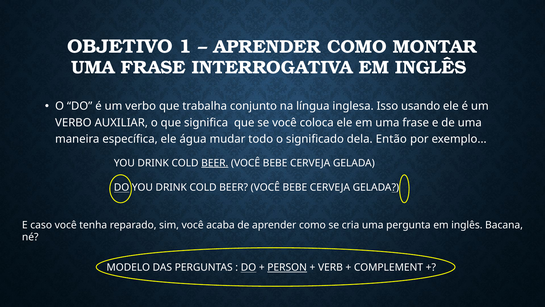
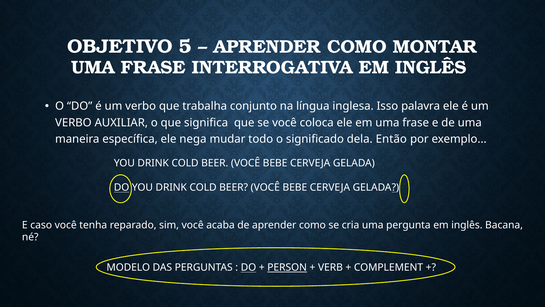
1: 1 -> 5
usando: usando -> palavra
água: água -> nega
BEER at (215, 163) underline: present -> none
